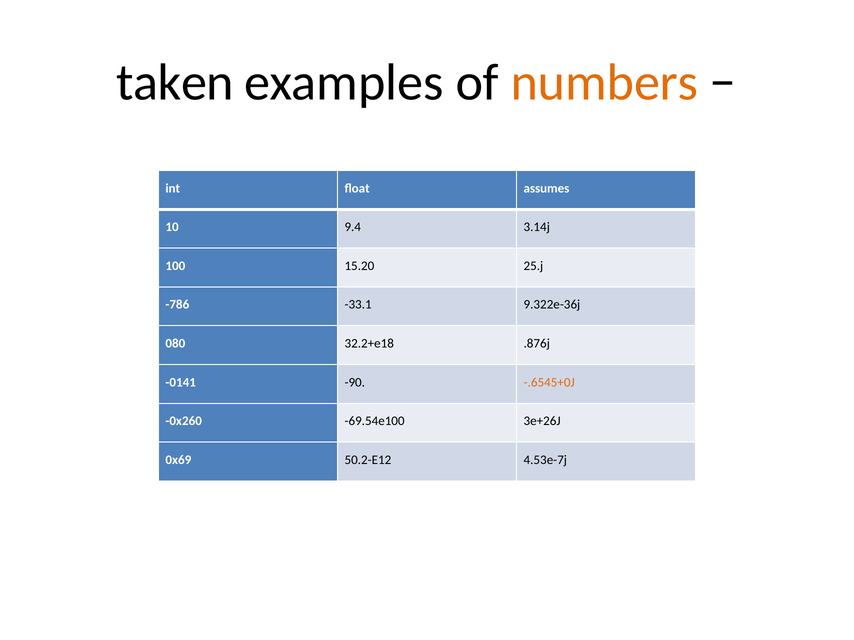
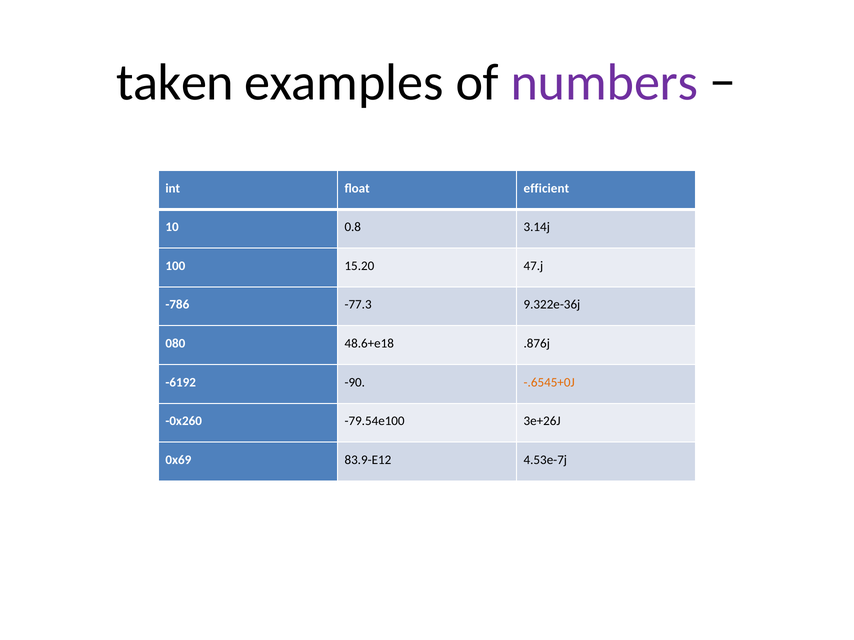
numbers colour: orange -> purple
assumes: assumes -> efficient
9.4: 9.4 -> 0.8
25.j: 25.j -> 47.j
-33.1: -33.1 -> -77.3
32.2+e18: 32.2+e18 -> 48.6+e18
-0141: -0141 -> -6192
-69.54e100: -69.54e100 -> -79.54e100
50.2-E12: 50.2-E12 -> 83.9-E12
